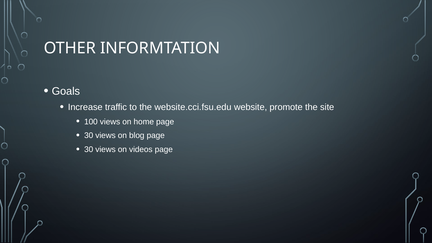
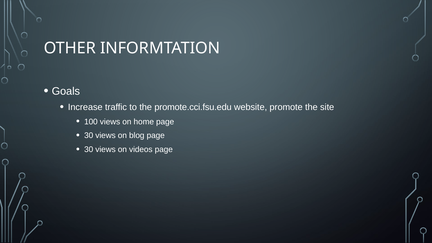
website.cci.fsu.edu: website.cci.fsu.edu -> promote.cci.fsu.edu
